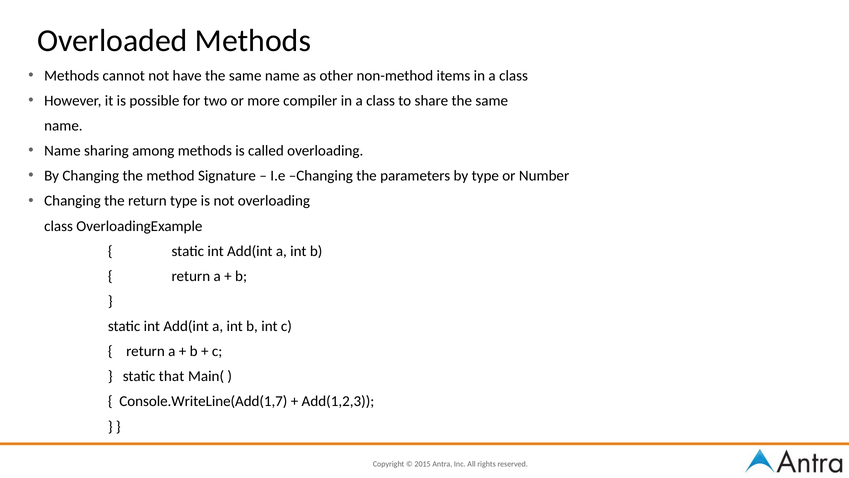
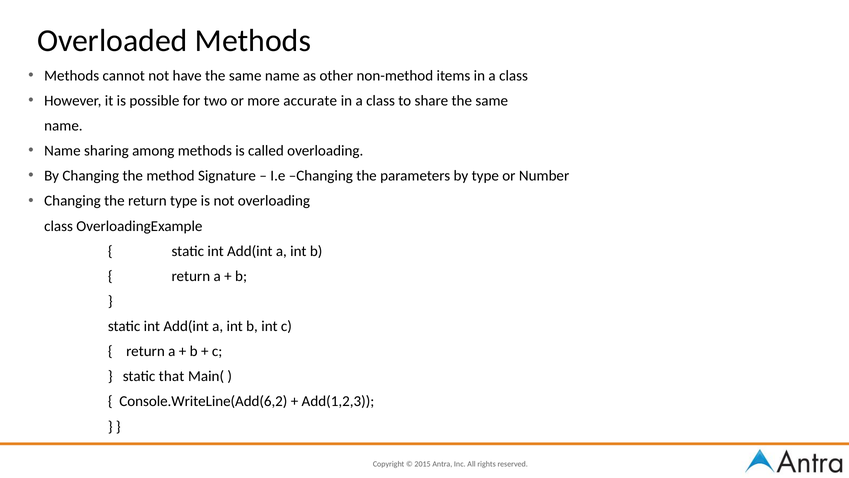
compiler: compiler -> accurate
Console.WriteLine(Add(1,7: Console.WriteLine(Add(1,7 -> Console.WriteLine(Add(6,2
